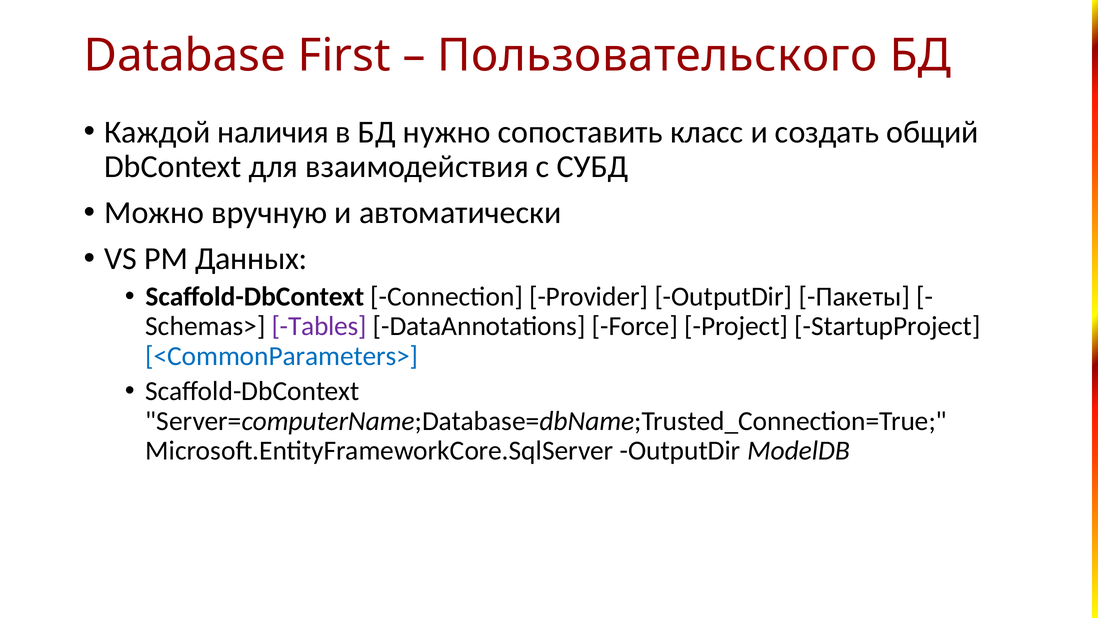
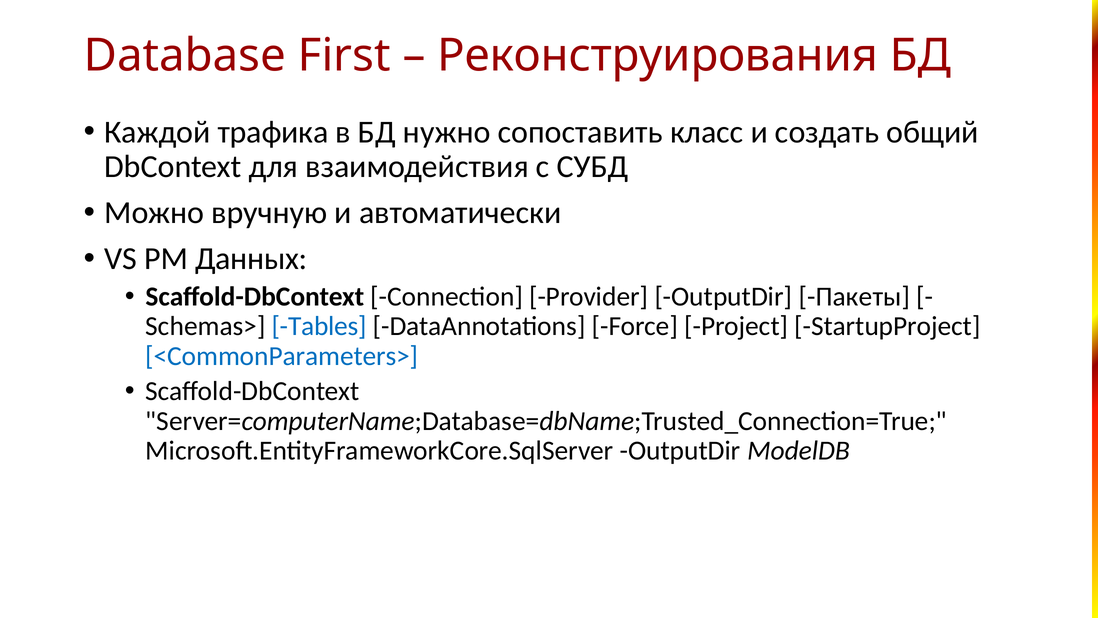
Пользовательского: Пользовательского -> Реконструирования
наличия: наличия -> трафика
Tables colour: purple -> blue
